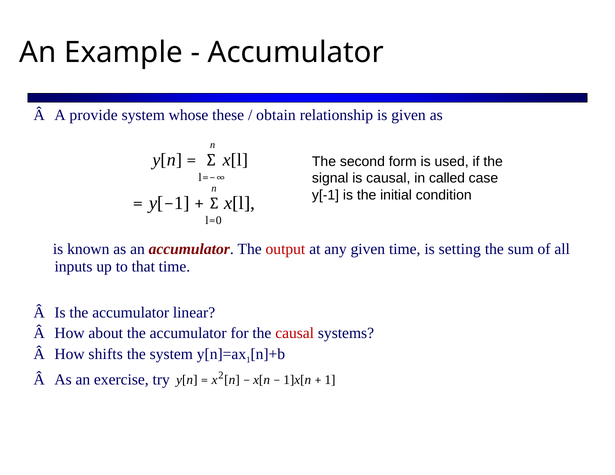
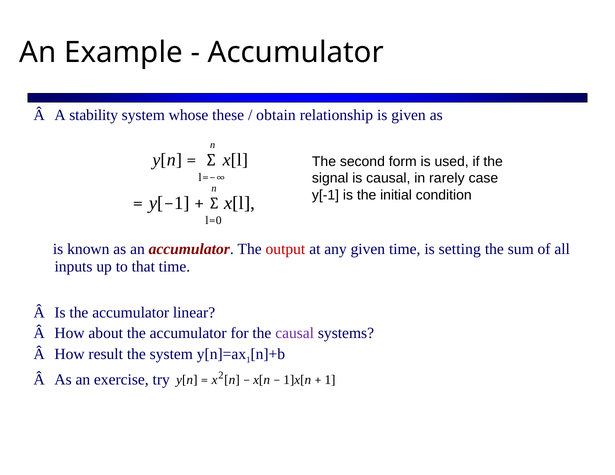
provide: provide -> stability
called: called -> rarely
causal at (295, 334) colour: red -> purple
shifts: shifts -> result
